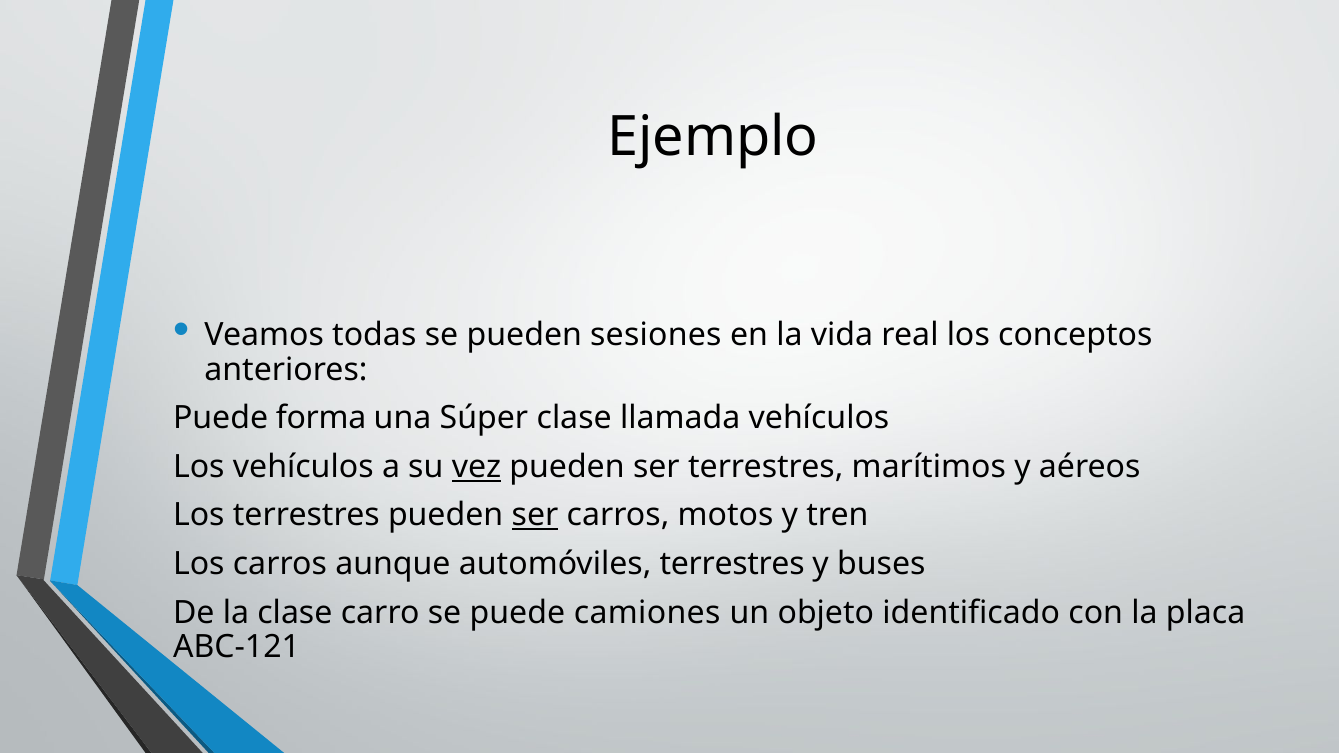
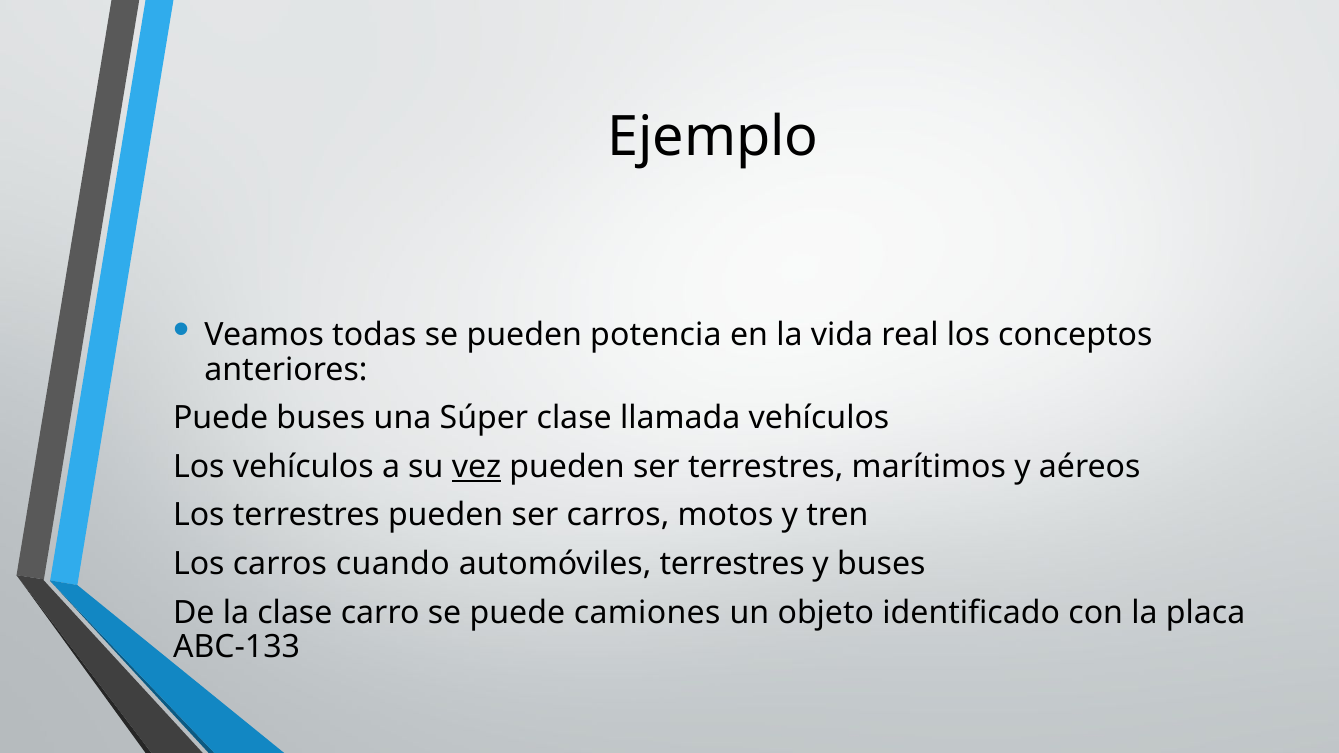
sesiones: sesiones -> potencia
Puede forma: forma -> buses
ser at (535, 516) underline: present -> none
aunque: aunque -> cuando
ABC-121: ABC-121 -> ABC-133
